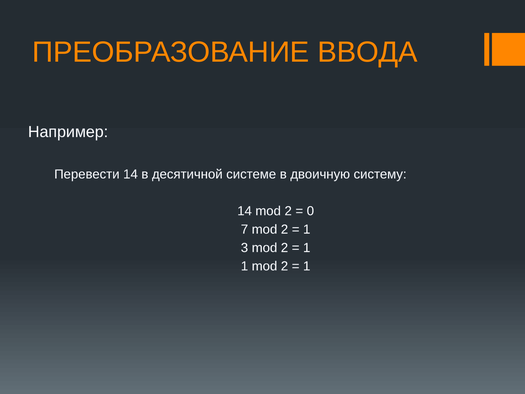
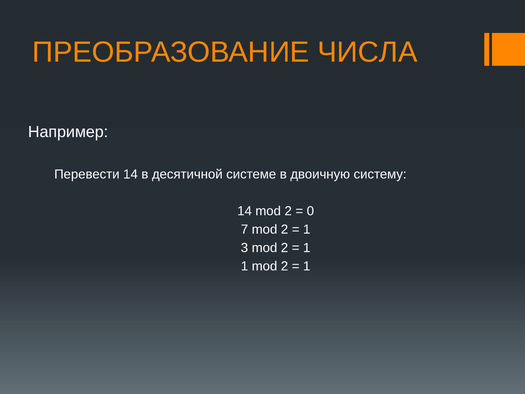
ВВОДА: ВВОДА -> ЧИСЛА
